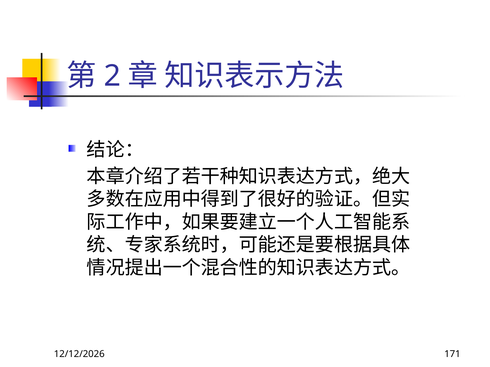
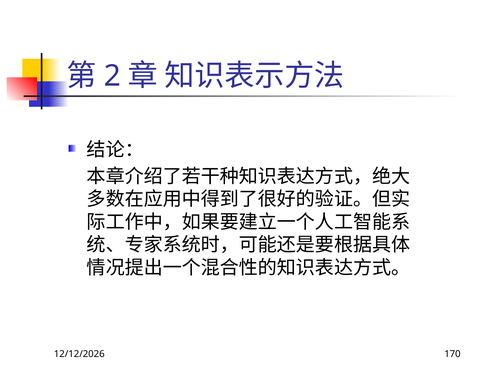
171: 171 -> 170
